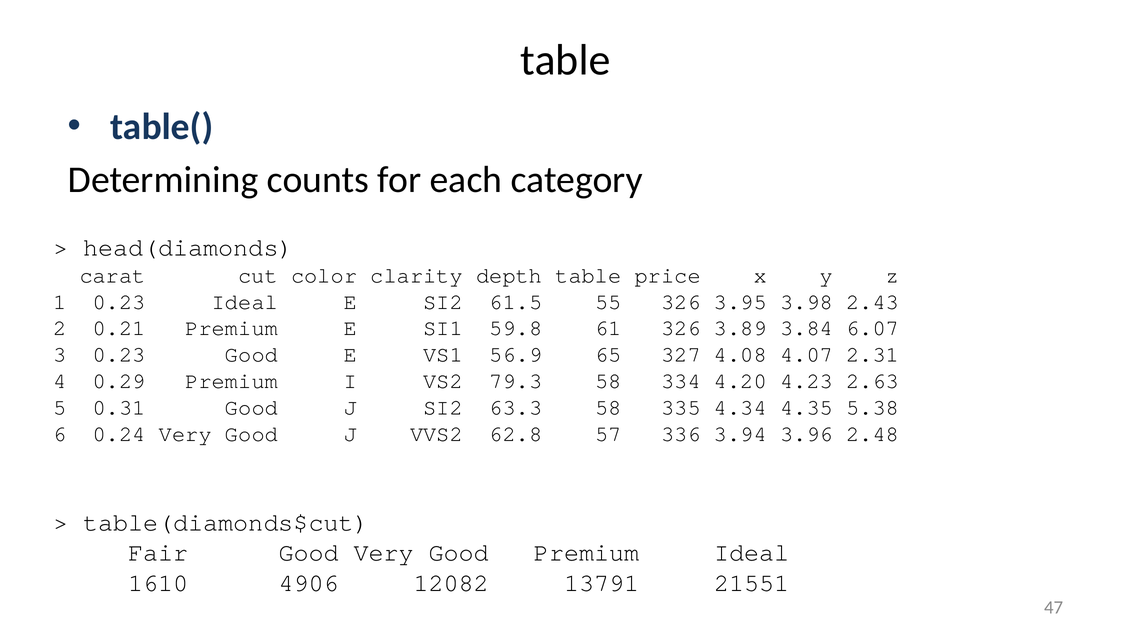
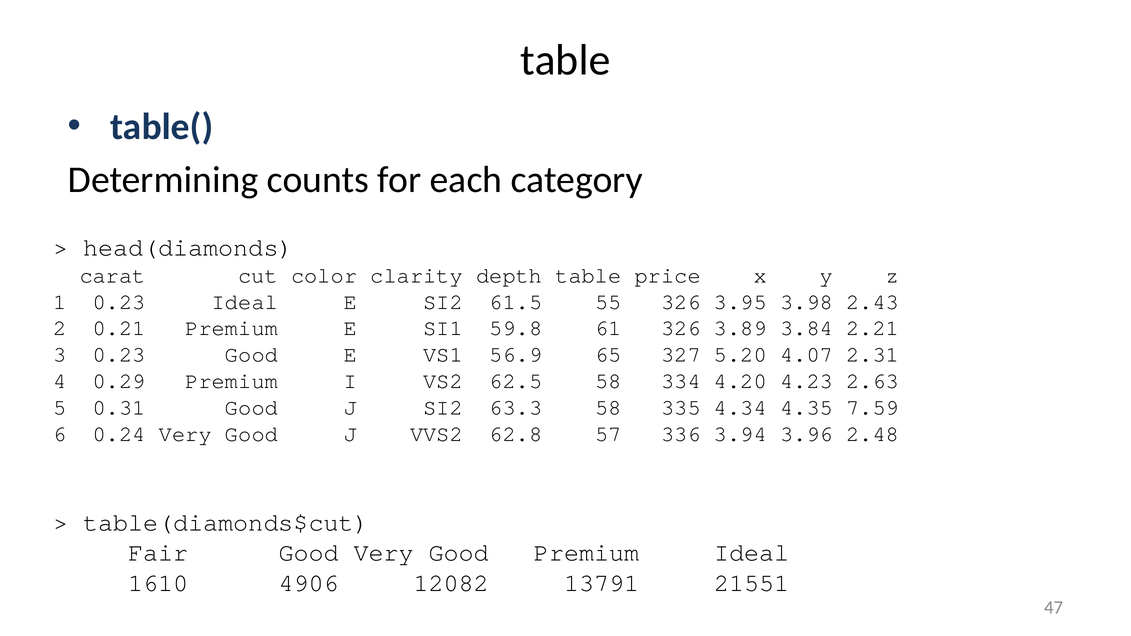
6.07: 6.07 -> 2.21
4.08: 4.08 -> 5.20
79.3: 79.3 -> 62.5
5.38: 5.38 -> 7.59
